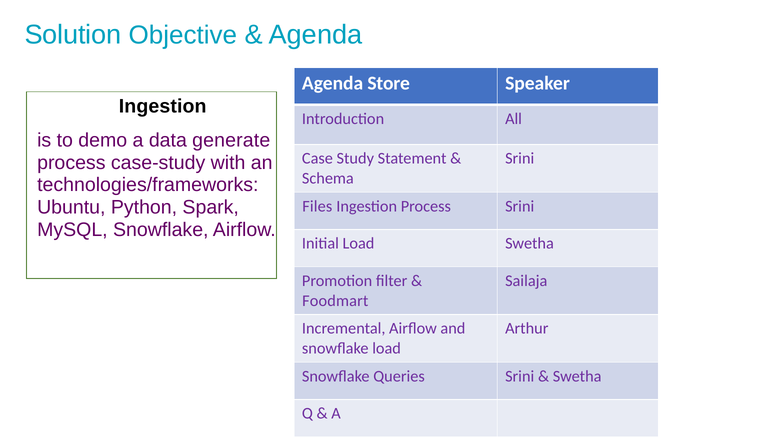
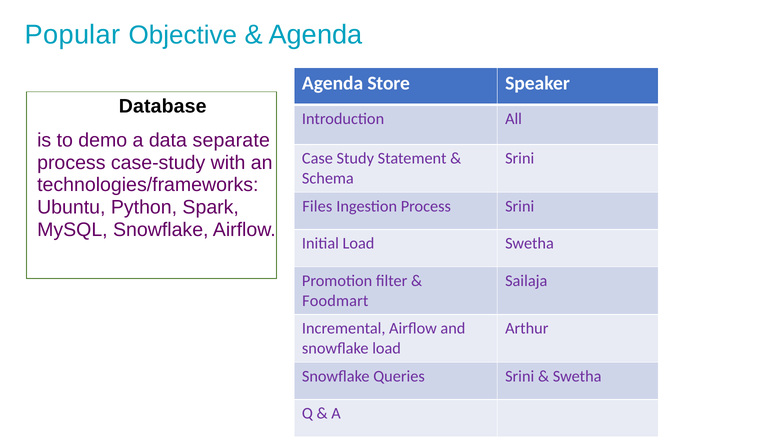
Solution: Solution -> Popular
Ingestion at (163, 106): Ingestion -> Database
generate: generate -> separate
